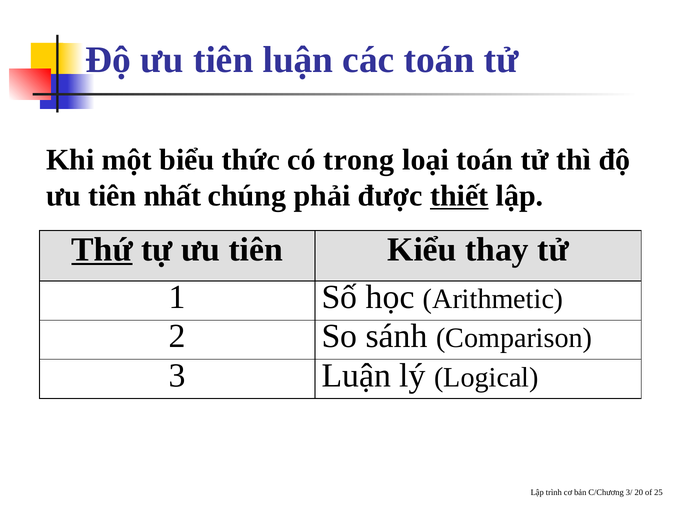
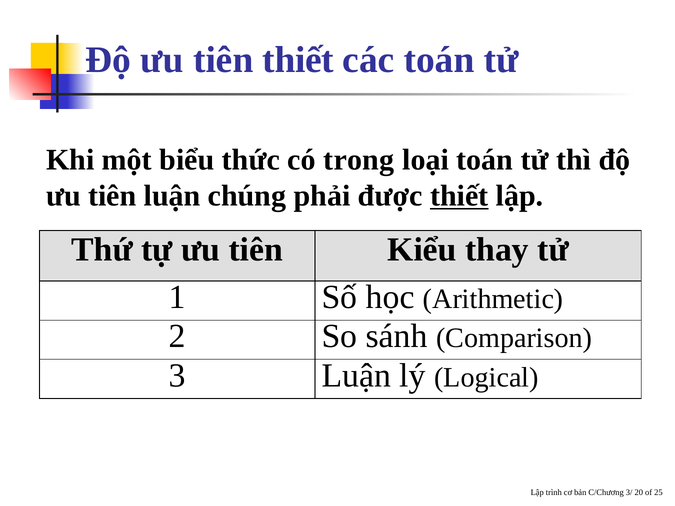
tiên luận: luận -> thiết
tiên nhất: nhất -> luận
Thứ underline: present -> none
